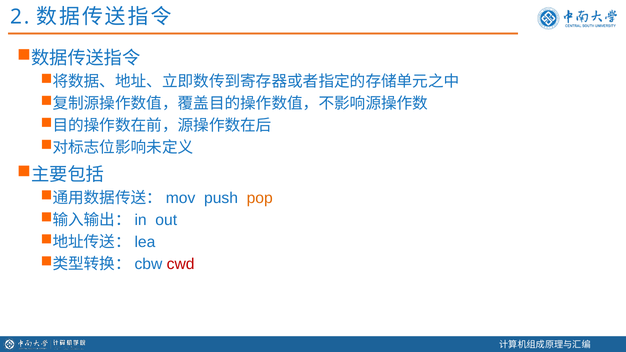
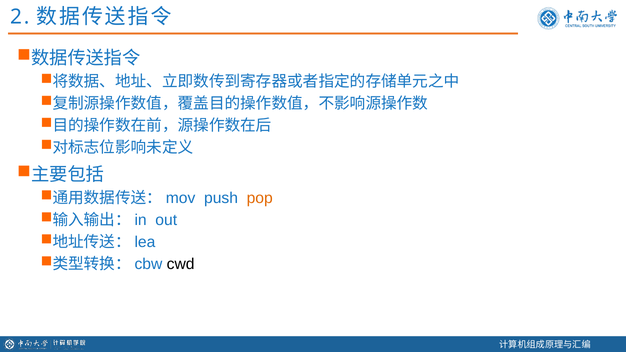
cwd colour: red -> black
